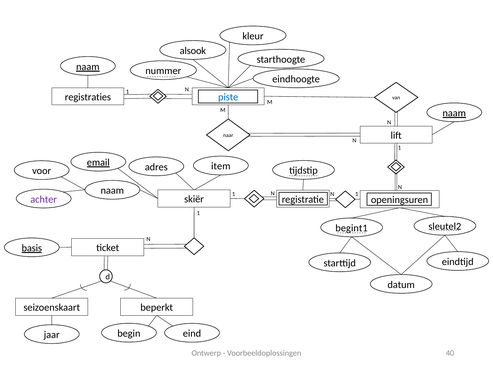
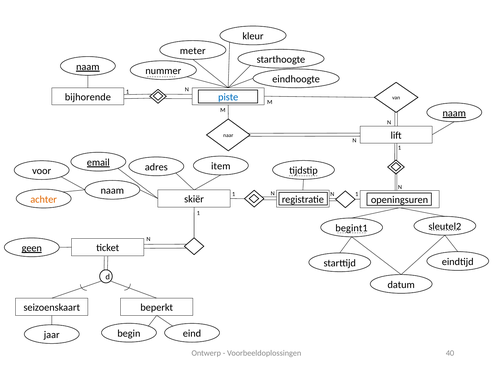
alsook: alsook -> meter
registraties: registraties -> bijhorende
achter colour: purple -> orange
basis: basis -> geen
